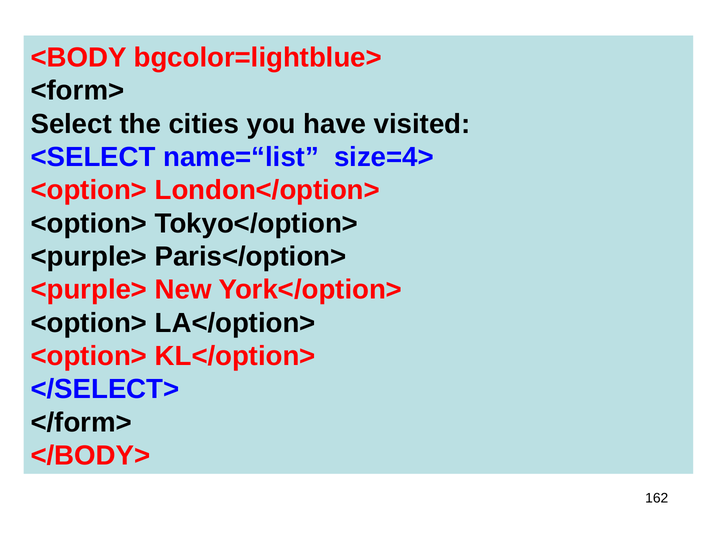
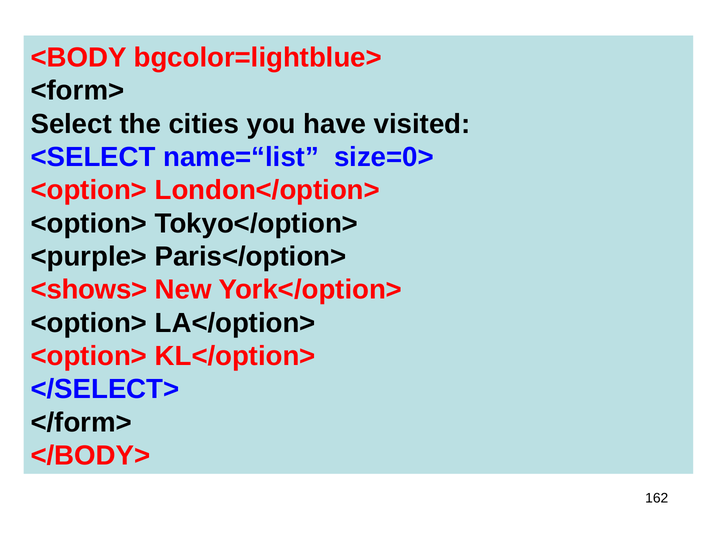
size=4>: size=4> -> size=0>
<purple> at (89, 290): <purple> -> <shows>
